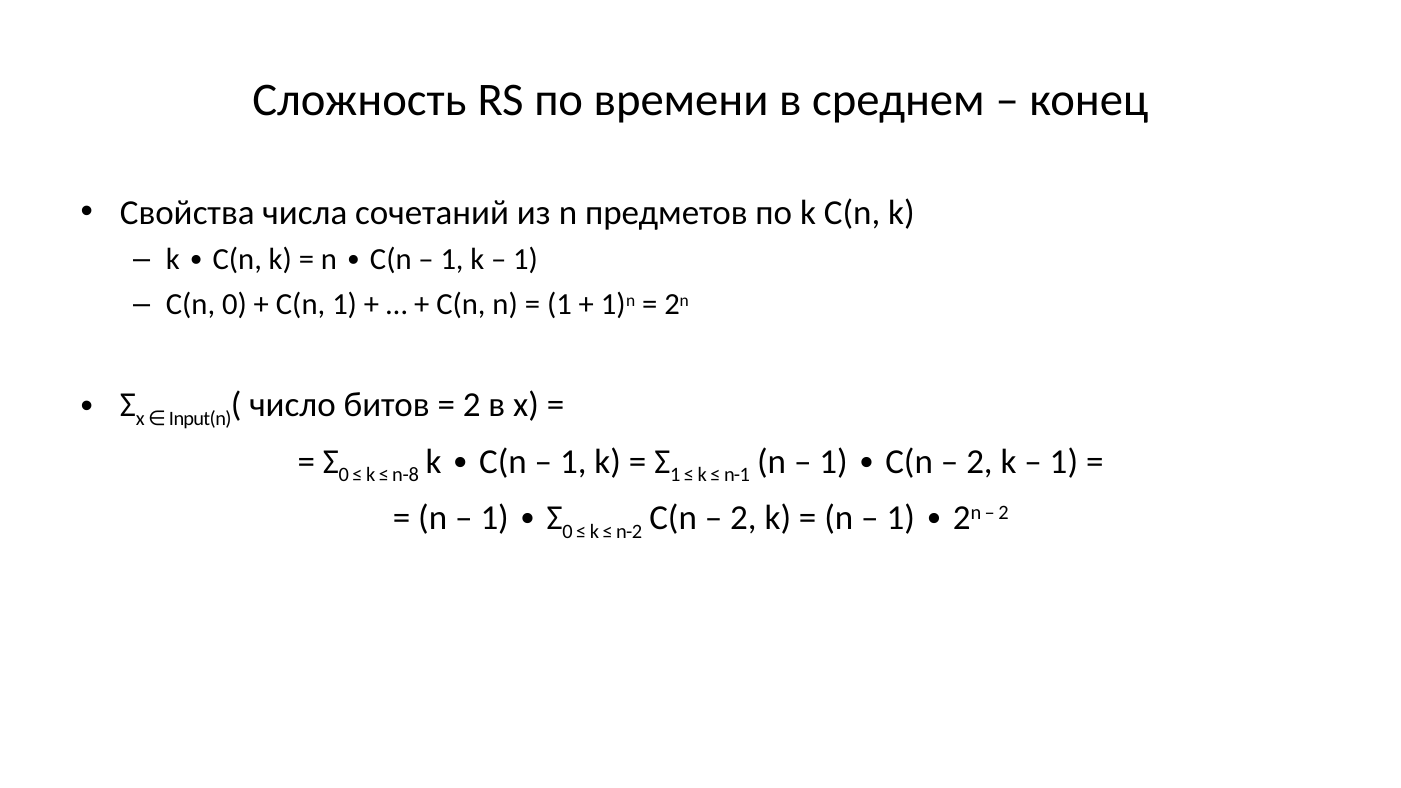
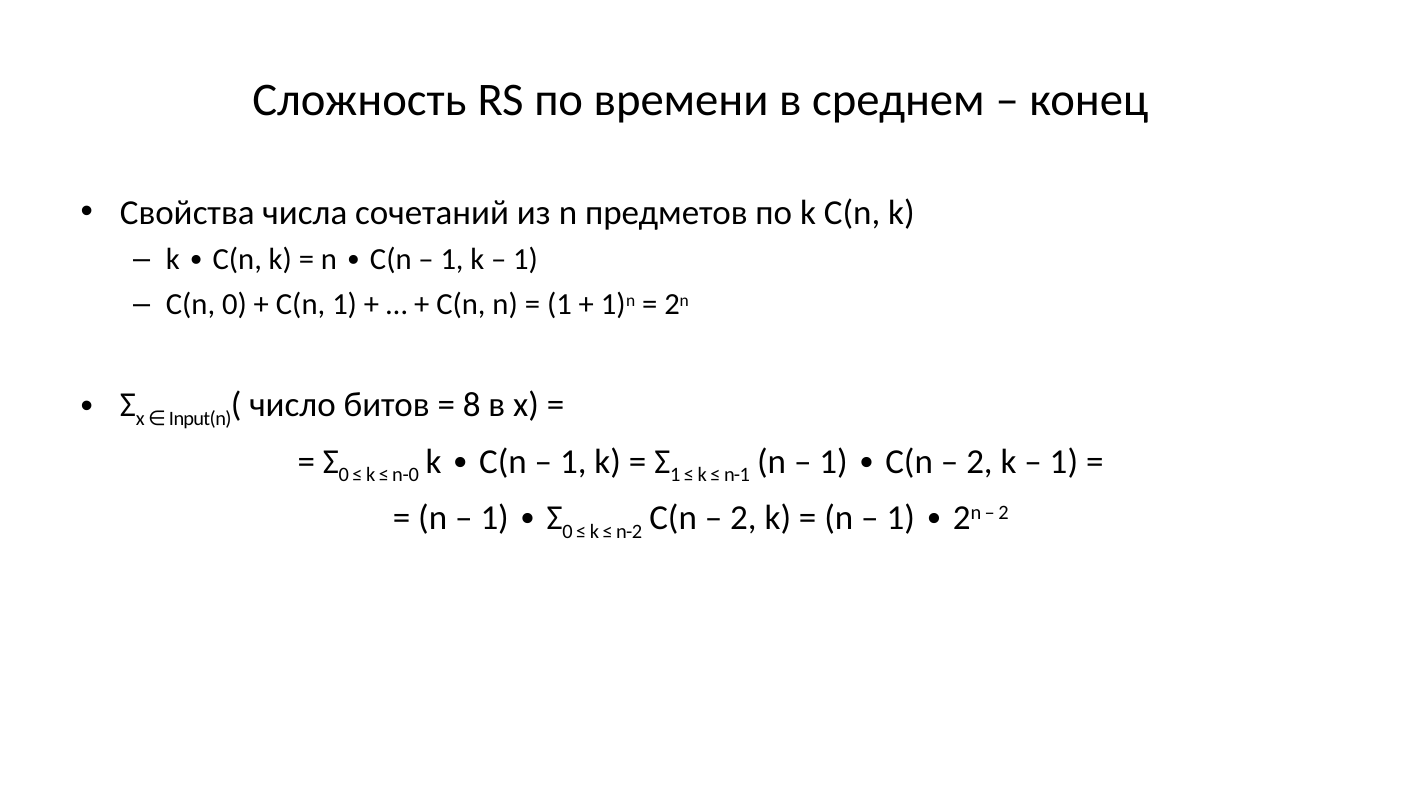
2 at (472, 405): 2 -> 8
n-8: n-8 -> n-0
